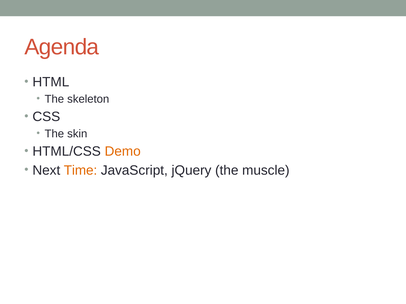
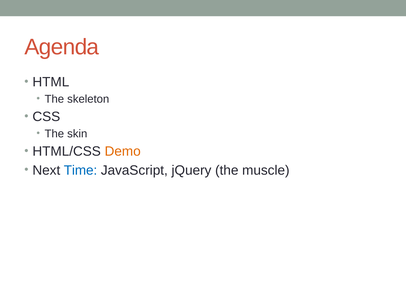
Time colour: orange -> blue
